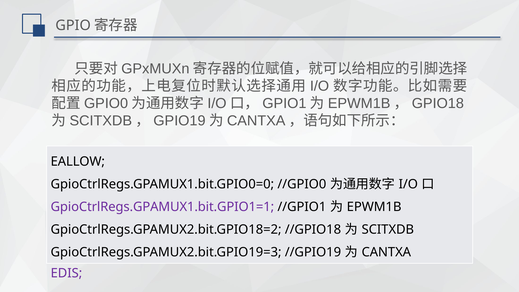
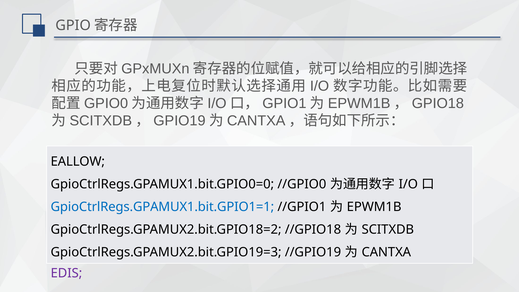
GpioCtrlRegs.GPAMUX1.bit.GPIO1=1 colour: purple -> blue
